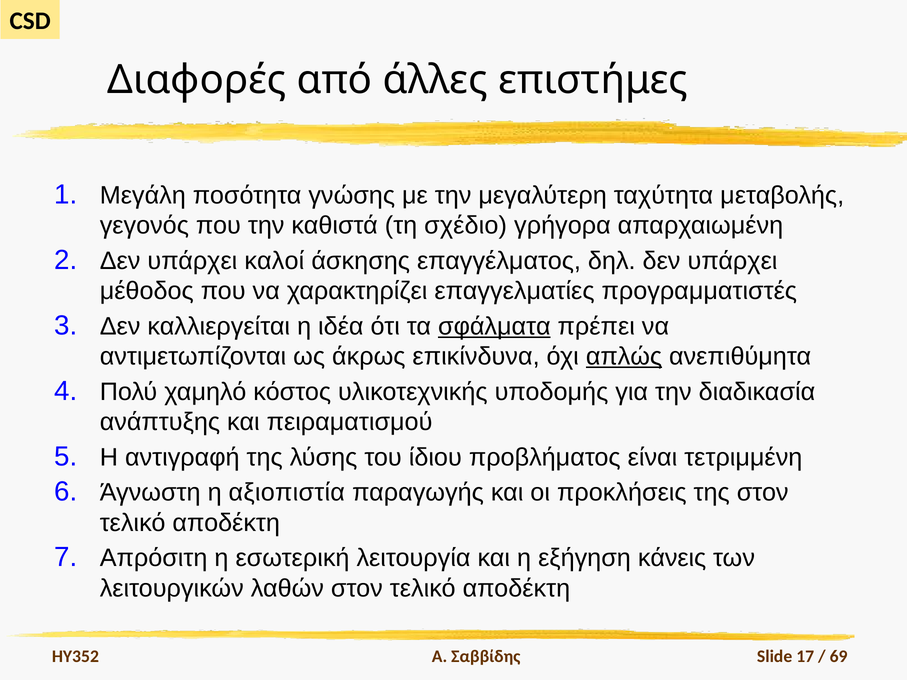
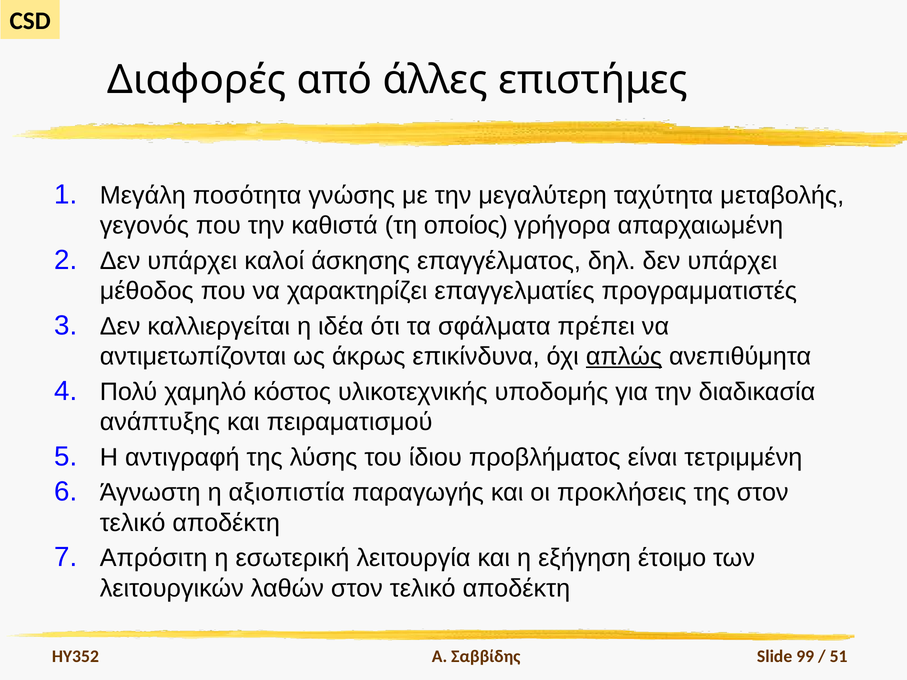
σχέδιο: σχέδιο -> οποίος
σφάλματα underline: present -> none
κάνεις: κάνεις -> έτοιμο
17: 17 -> 99
69: 69 -> 51
